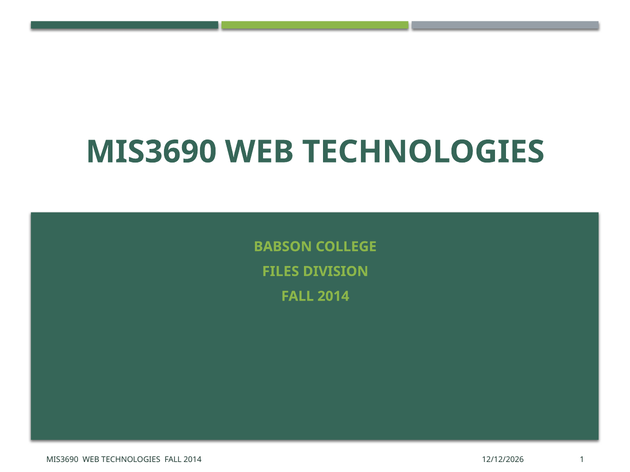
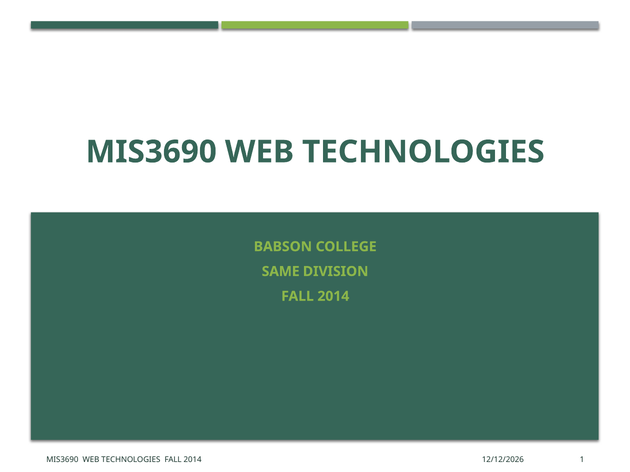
FILES: FILES -> SAME
